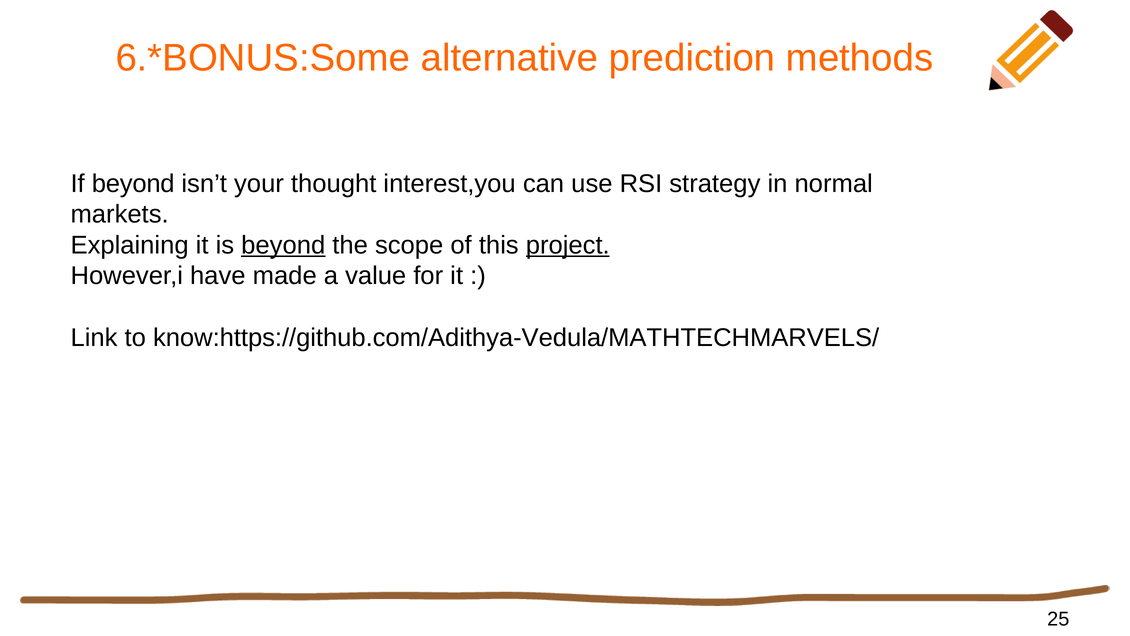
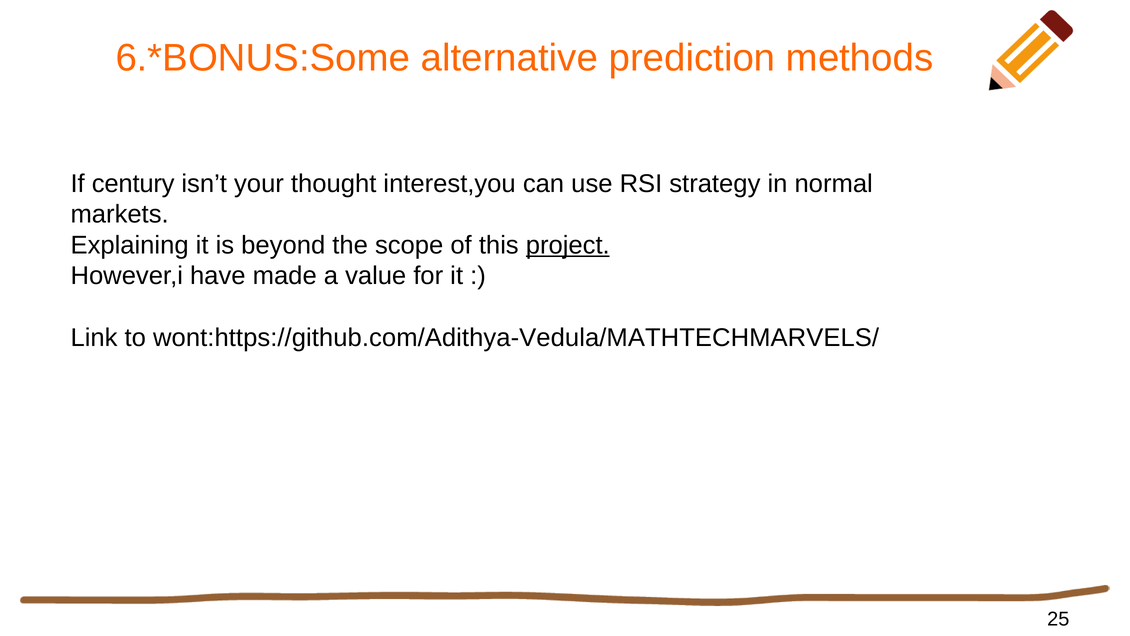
If beyond: beyond -> century
beyond at (283, 245) underline: present -> none
know:https://github.com/Adithya-Vedula/MATHTECHMARVELS/: know:https://github.com/Adithya-Vedula/MATHTECHMARVELS/ -> wont:https://github.com/Adithya-Vedula/MATHTECHMARVELS/
